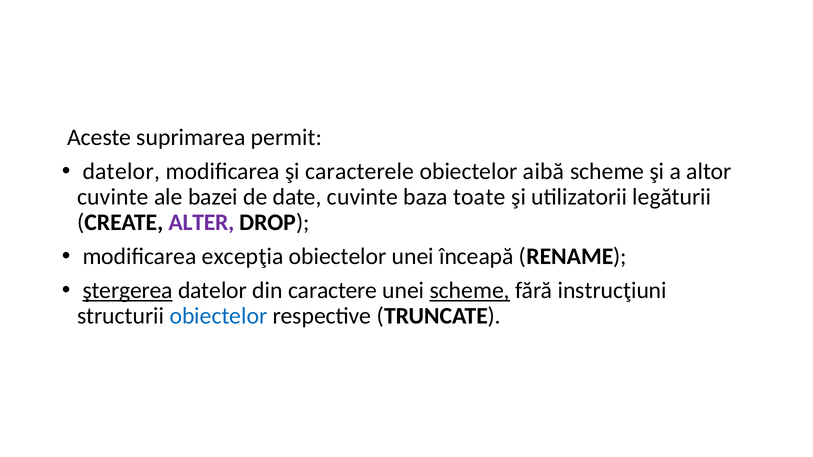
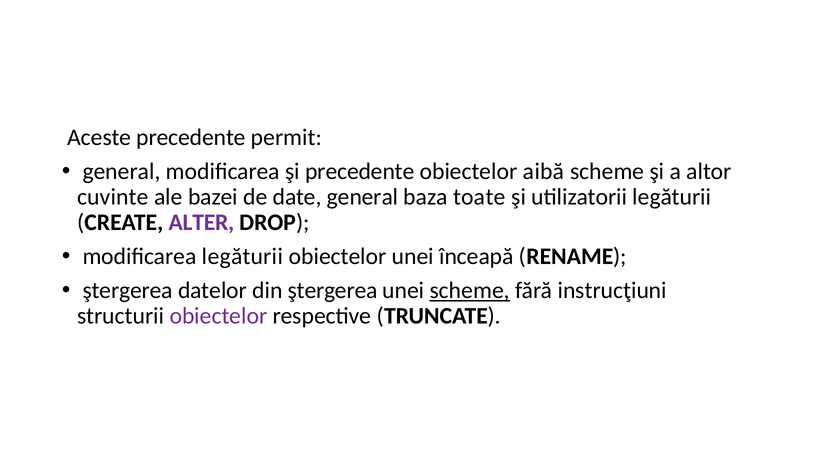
Aceste suprimarea: suprimarea -> precedente
datelor at (121, 171): datelor -> general
şi caracterele: caracterele -> precedente
date cuvinte: cuvinte -> general
modificarea excepţia: excepţia -> legăturii
ştergerea at (128, 291) underline: present -> none
din caractere: caractere -> ştergerea
obiectelor at (218, 316) colour: blue -> purple
